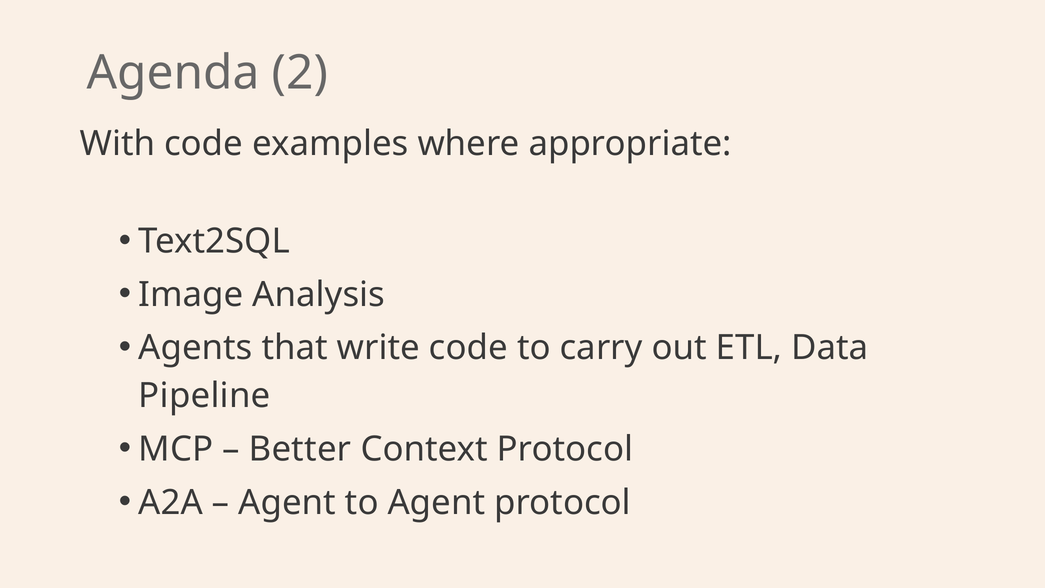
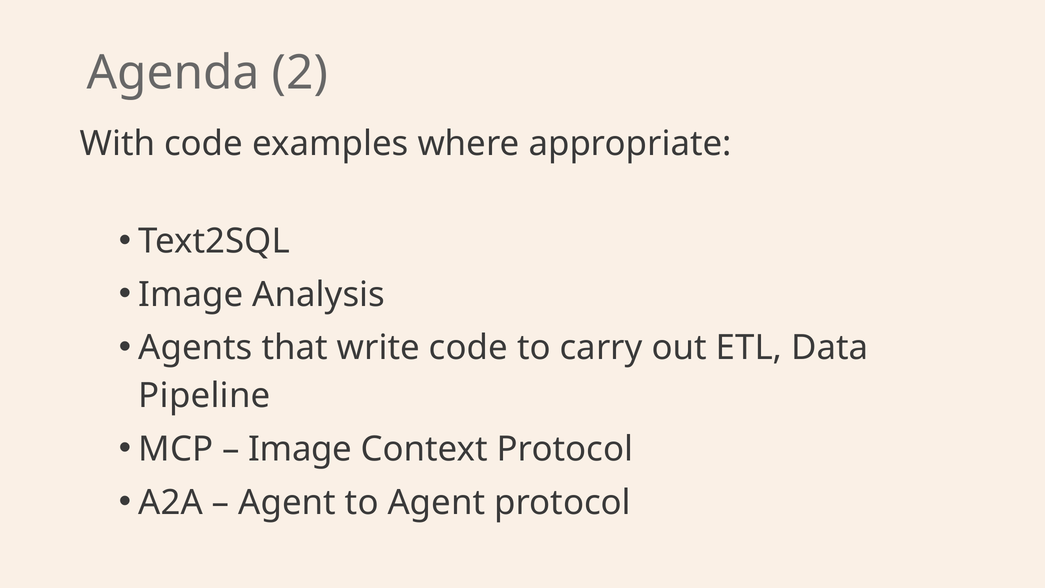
Better at (300, 449): Better -> Image
